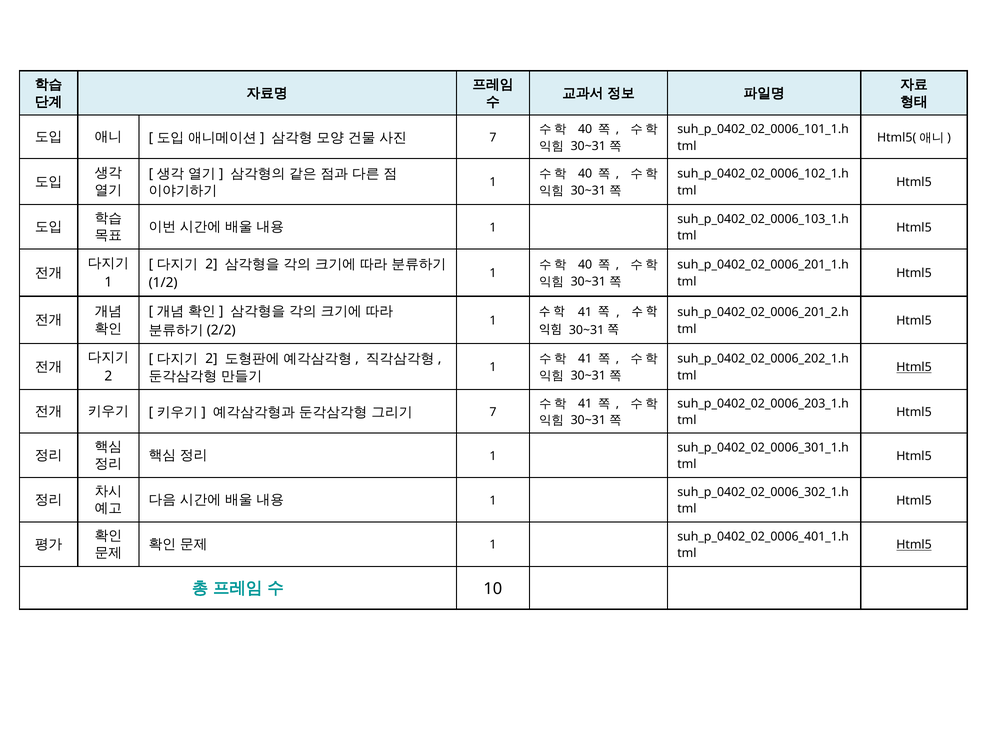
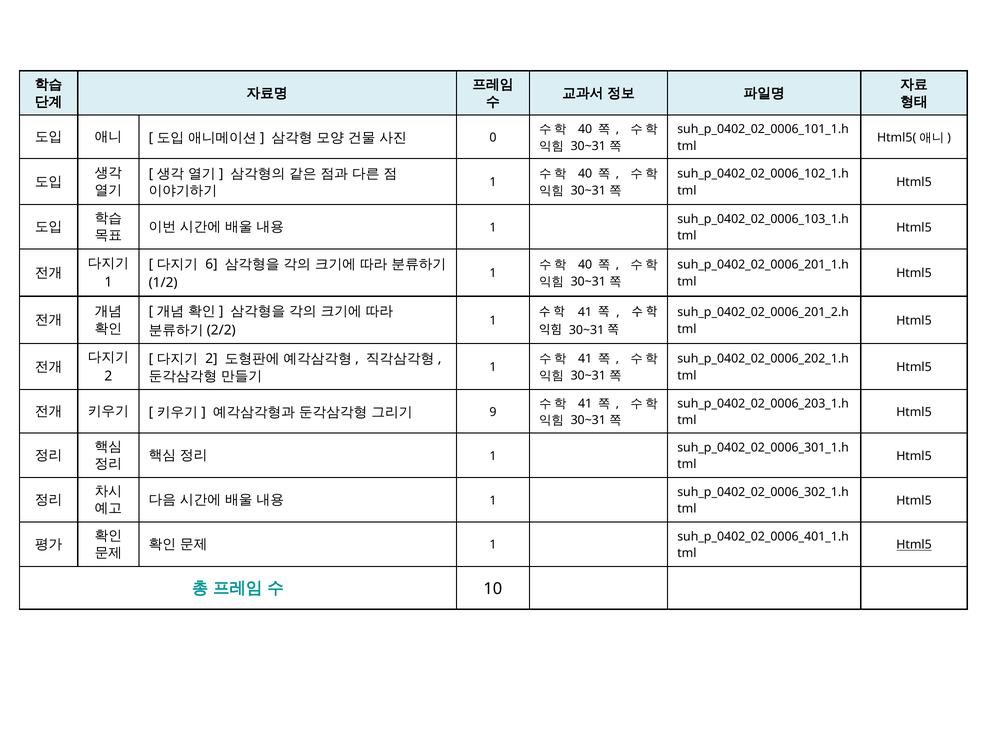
7 at (493, 138): 7 -> 0
2 at (211, 264): 2 -> 6
Html5 at (914, 367) underline: present -> none
7 at (493, 412): 7 -> 9
